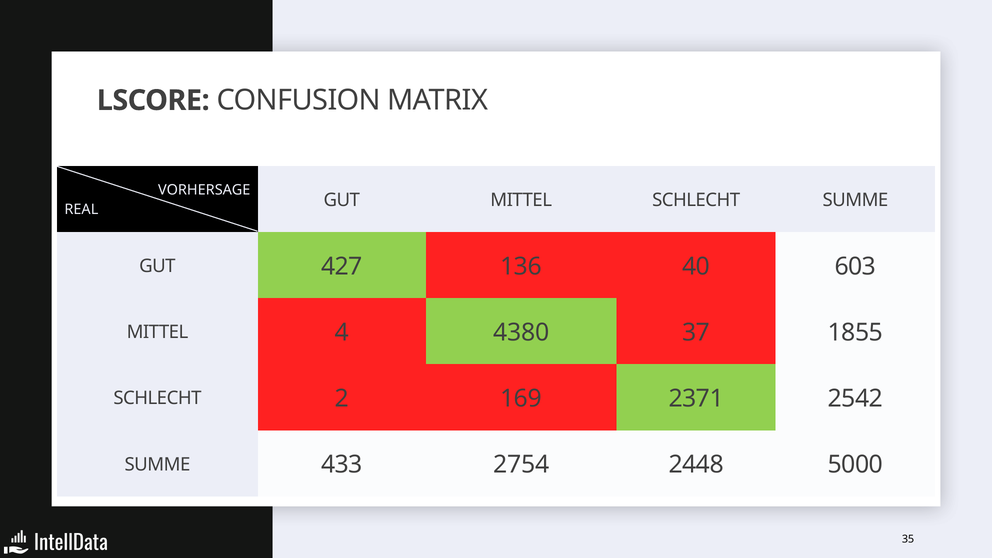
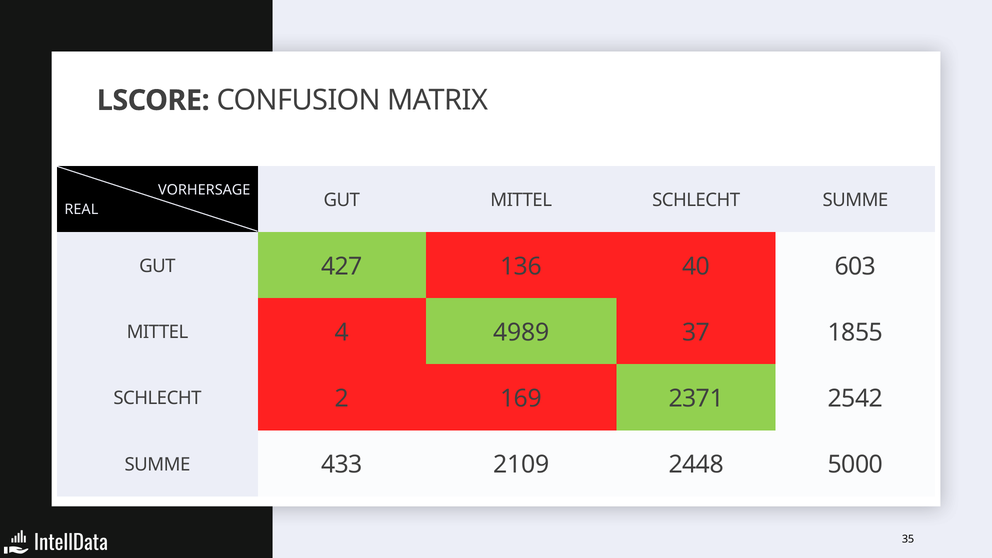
4380: 4380 -> 4989
2754: 2754 -> 2109
